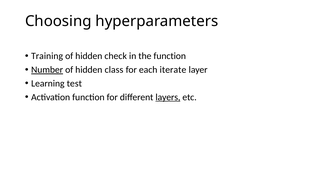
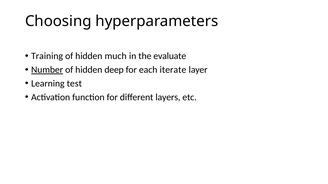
check: check -> much
the function: function -> evaluate
class: class -> deep
layers underline: present -> none
